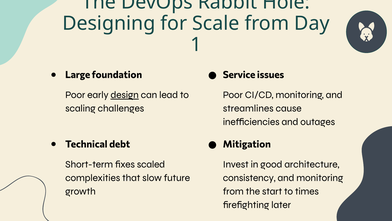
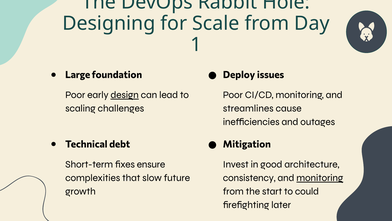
Service: Service -> Deploy
scaled: scaled -> ensure
monitoring at (320, 177) underline: none -> present
times: times -> could
